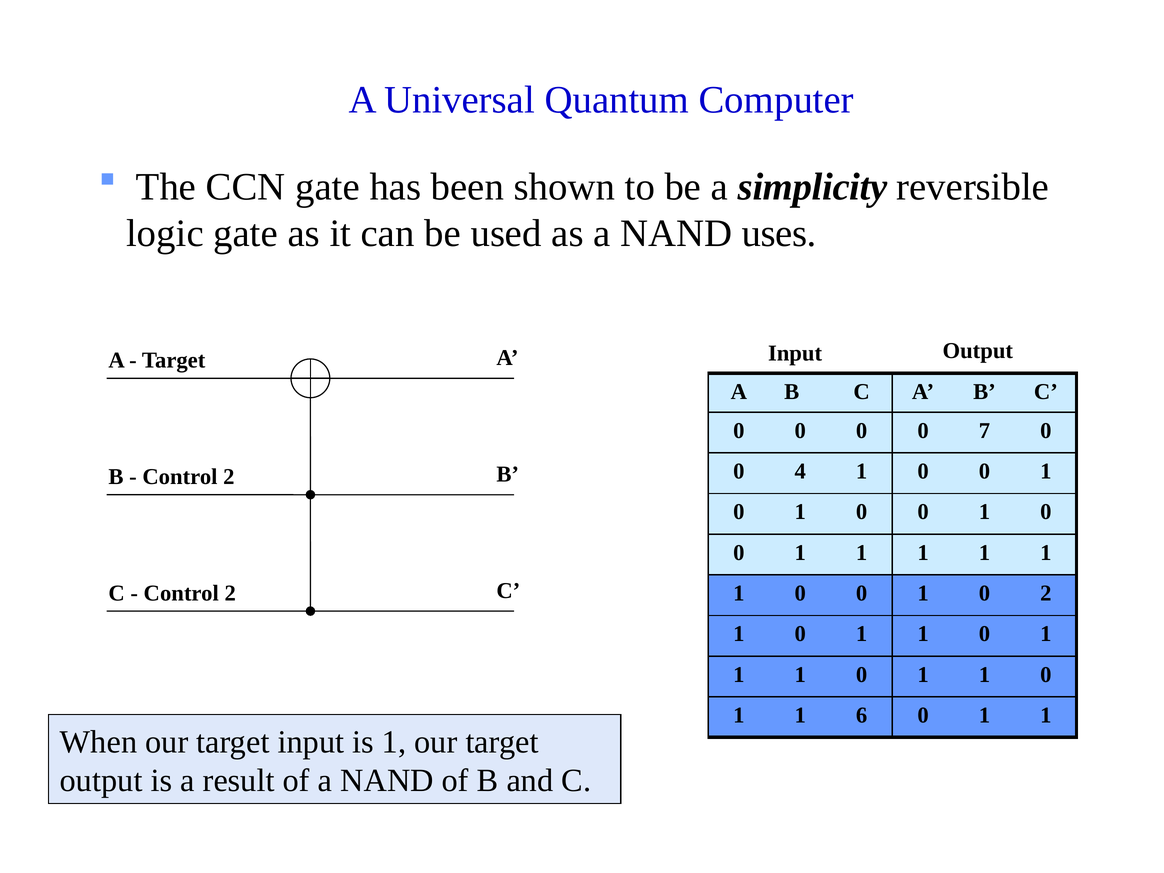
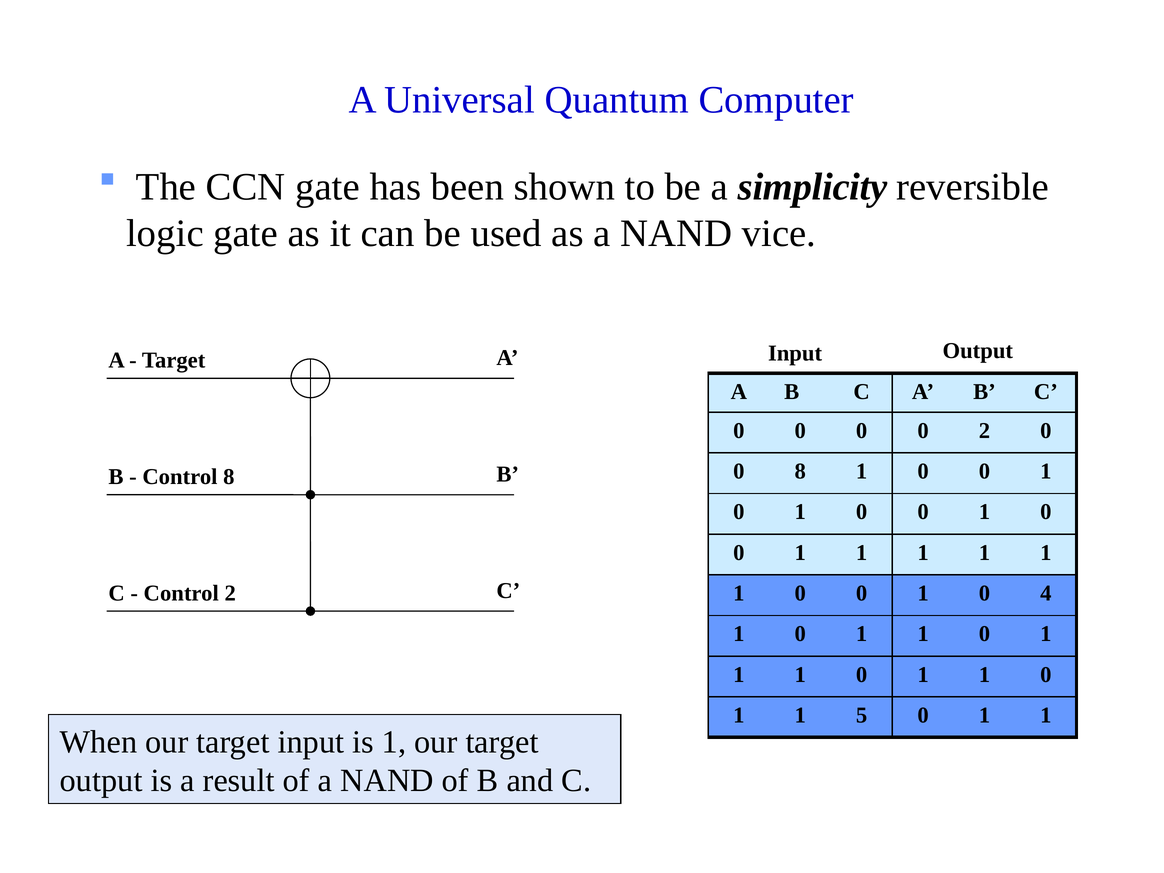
uses: uses -> vice
0 7: 7 -> 2
0 4: 4 -> 8
2 at (229, 477): 2 -> 8
0 2: 2 -> 4
6: 6 -> 5
